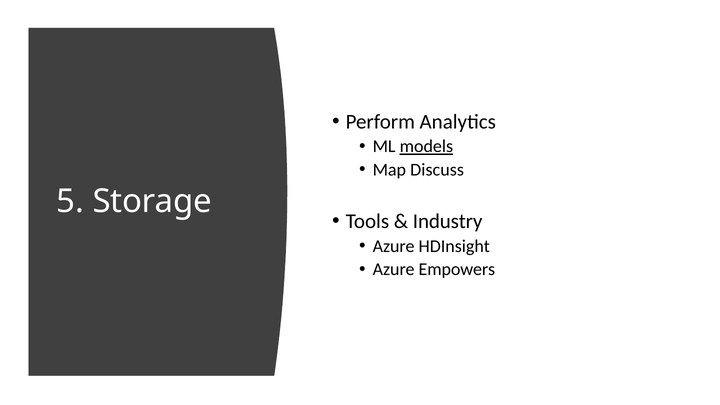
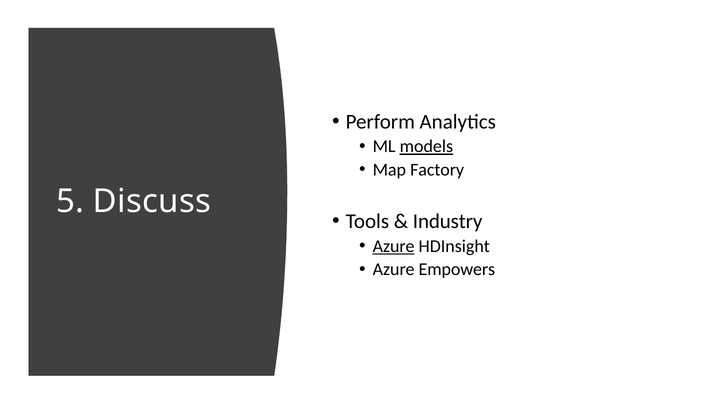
Discuss: Discuss -> Factory
Storage: Storage -> Discuss
Azure at (394, 246) underline: none -> present
